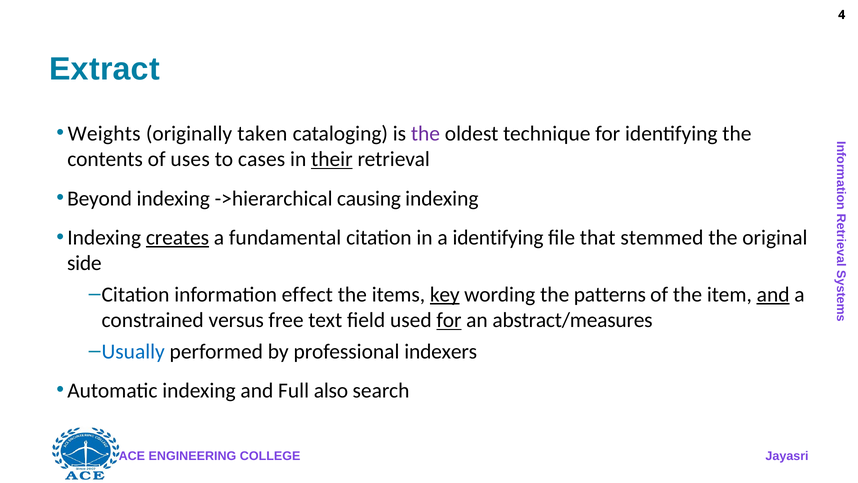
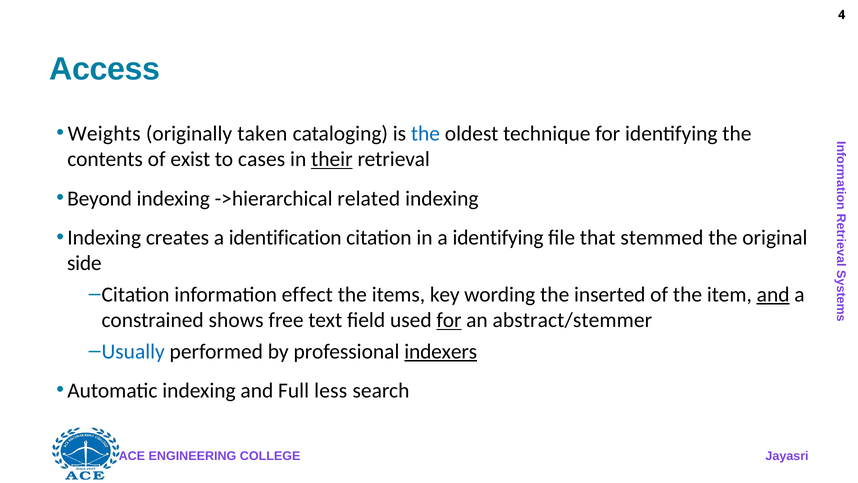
Extract: Extract -> Access
the at (425, 133) colour: purple -> blue
uses: uses -> exist
causing: causing -> related
creates underline: present -> none
fundamental: fundamental -> identification
key underline: present -> none
patterns: patterns -> inserted
versus: versus -> shows
abstract/measures: abstract/measures -> abstract/stemmer
indexers underline: none -> present
also: also -> less
